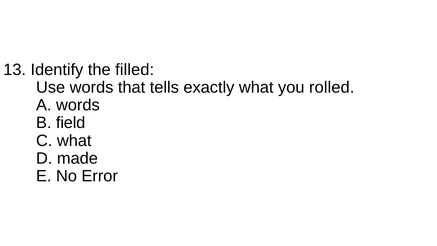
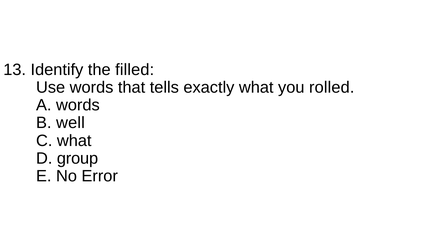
field: field -> well
made: made -> group
